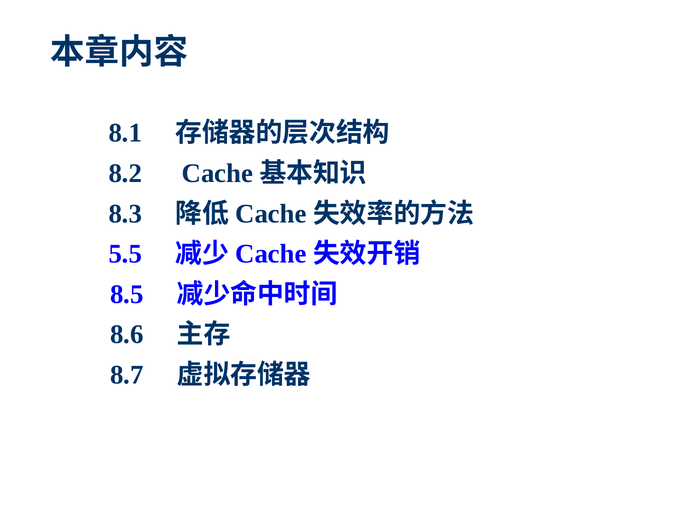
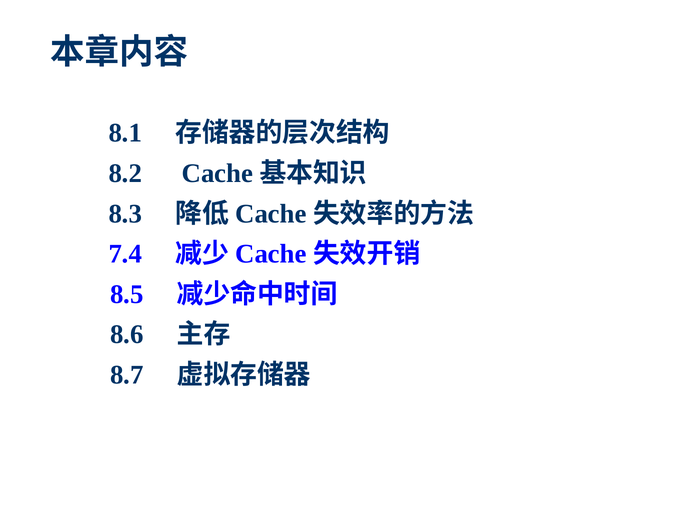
5.5: 5.5 -> 7.4
